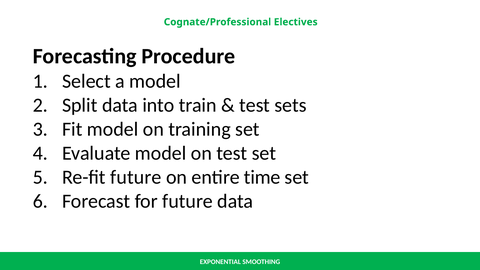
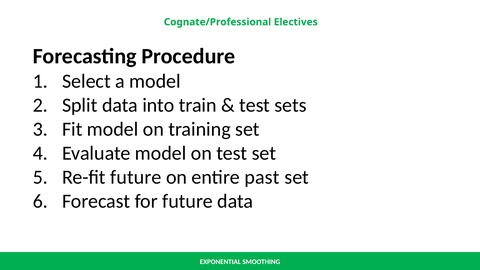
time: time -> past
